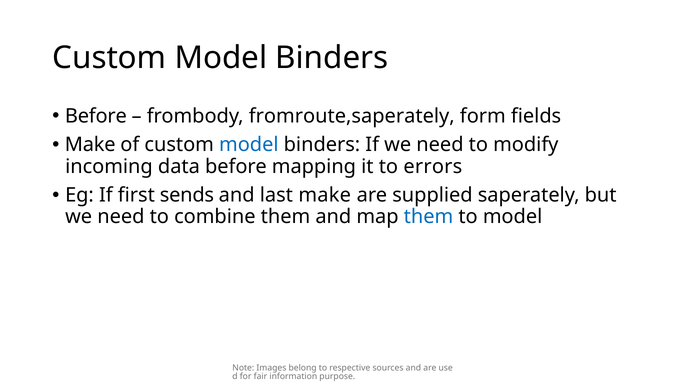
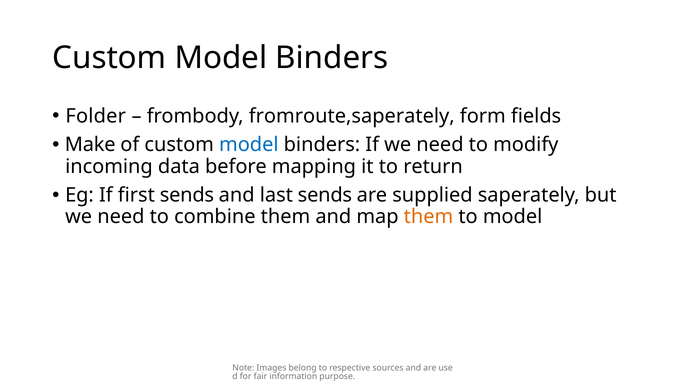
Before at (96, 116): Before -> Folder
errors: errors -> return
last make: make -> sends
them at (429, 217) colour: blue -> orange
